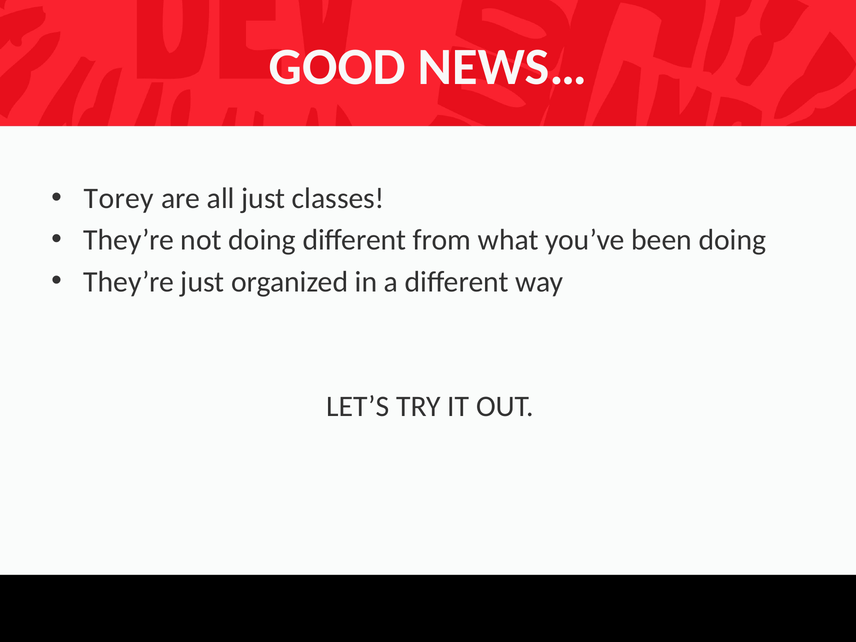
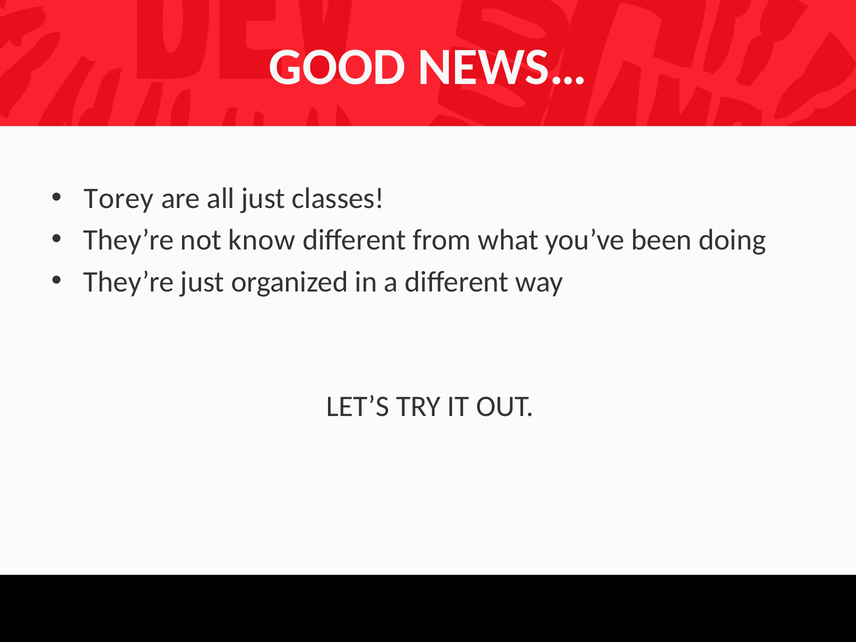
not doing: doing -> know
